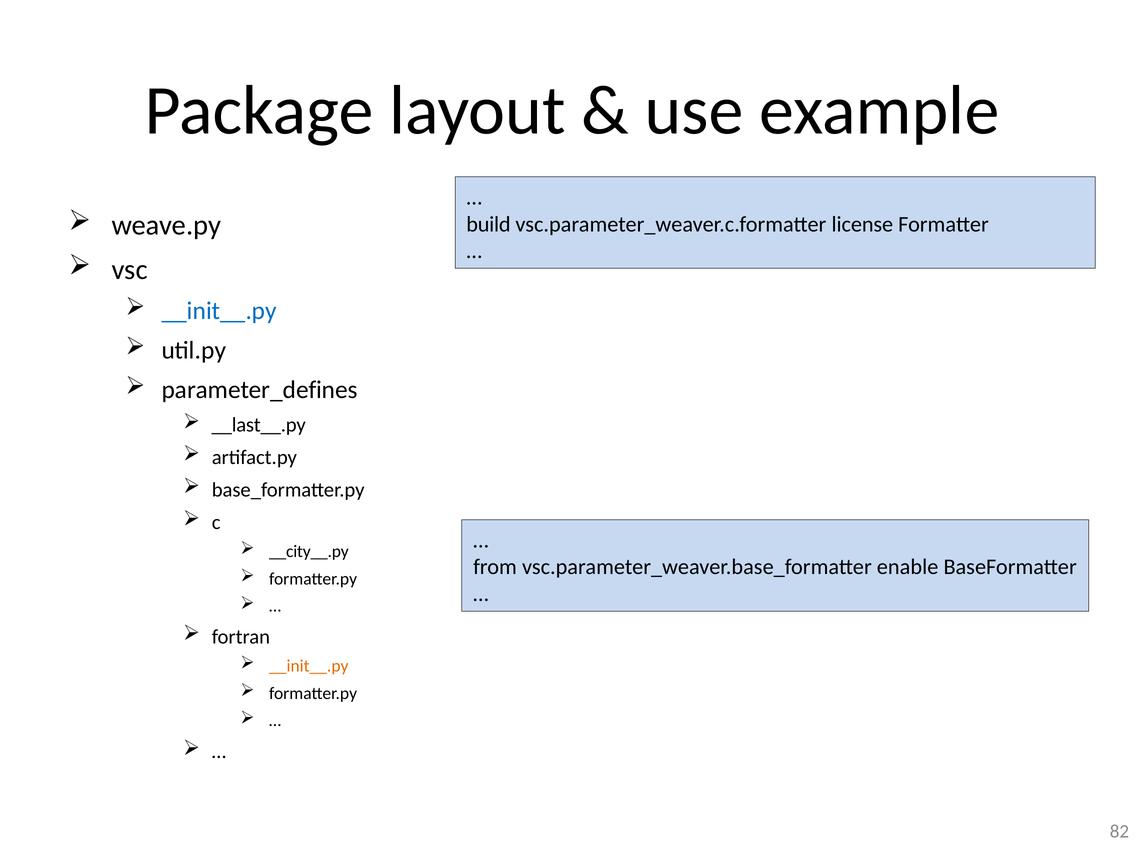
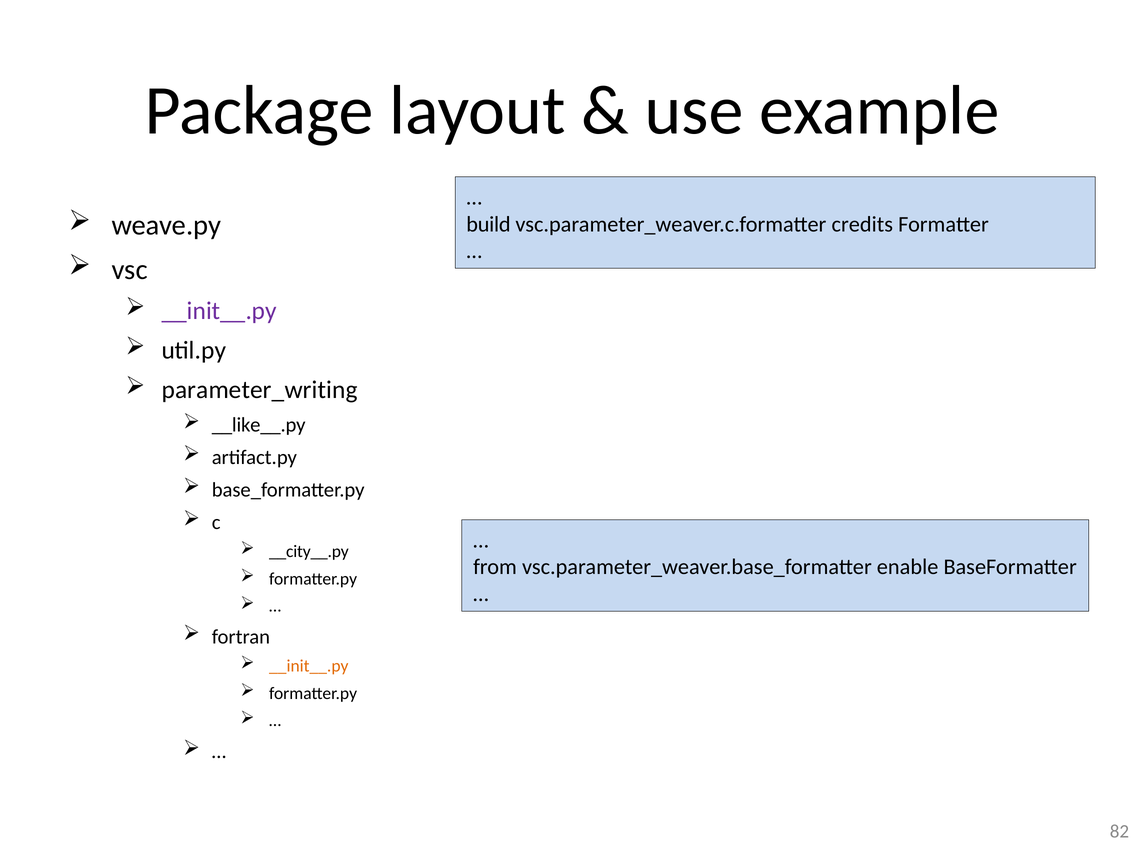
license: license -> credits
__init__.py at (219, 311) colour: blue -> purple
parameter_defines: parameter_defines -> parameter_writing
__last__.py: __last__.py -> __like__.py
